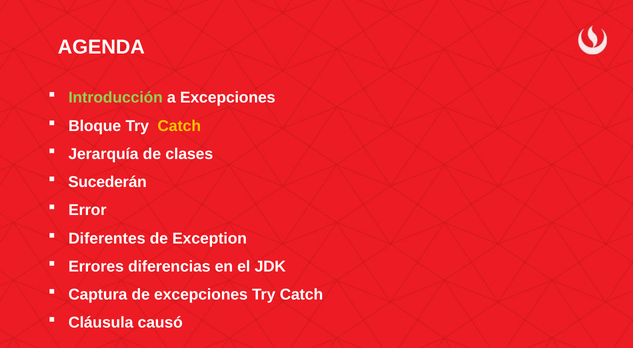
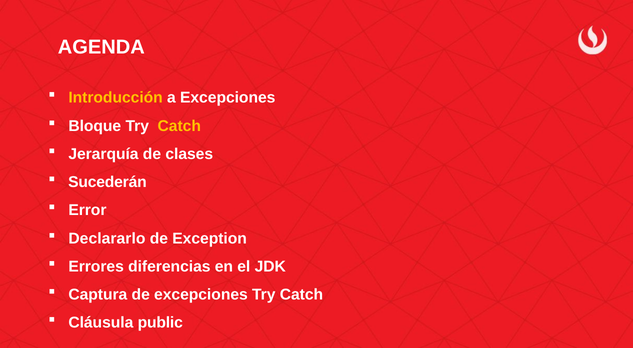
Introducción colour: light green -> yellow
Diferentes: Diferentes -> Declararlo
causó: causó -> public
